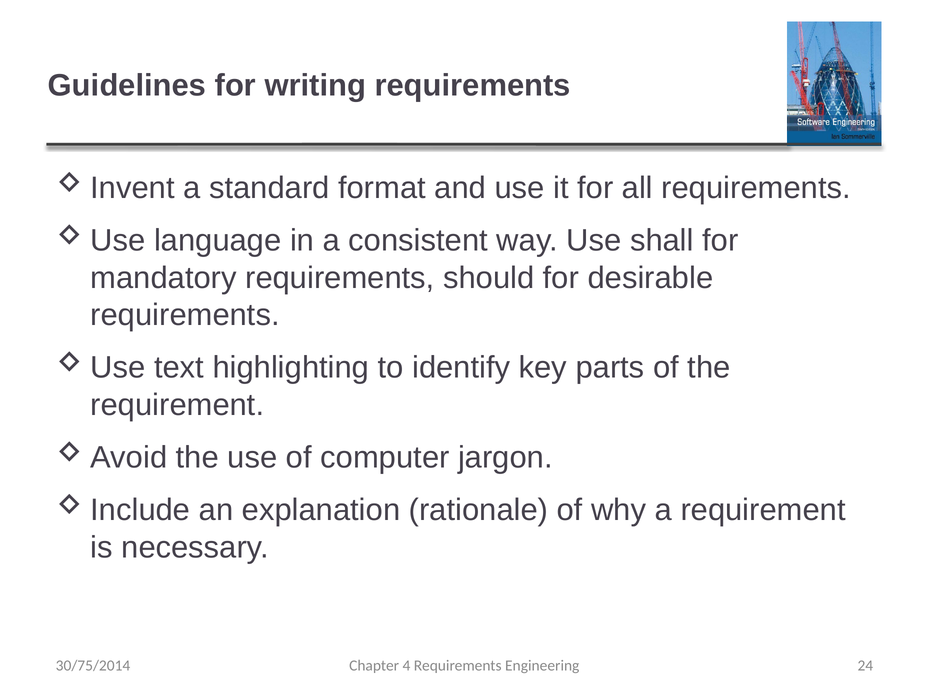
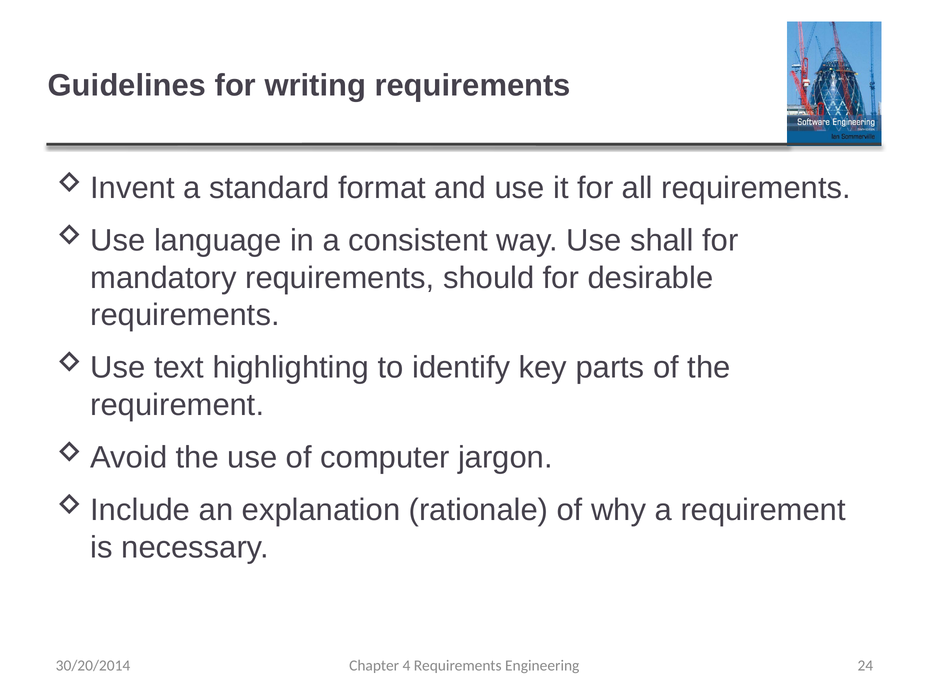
30/75/2014: 30/75/2014 -> 30/20/2014
